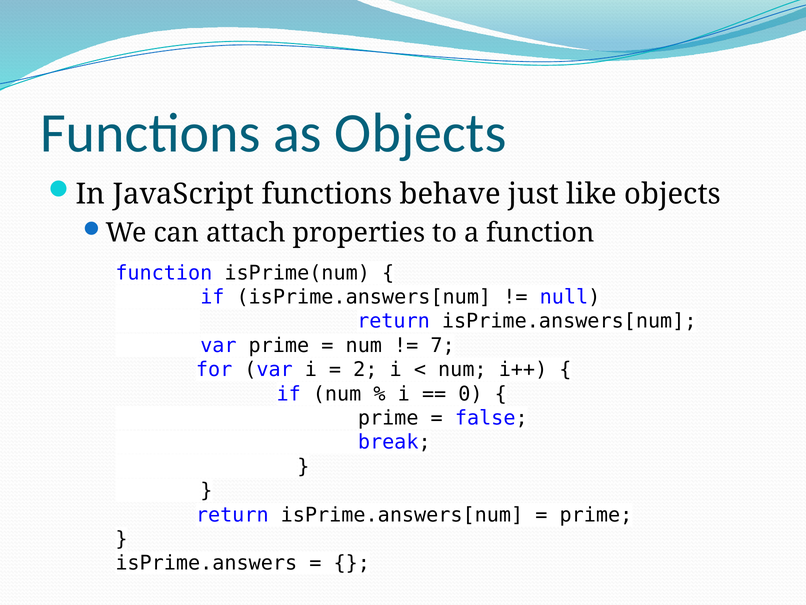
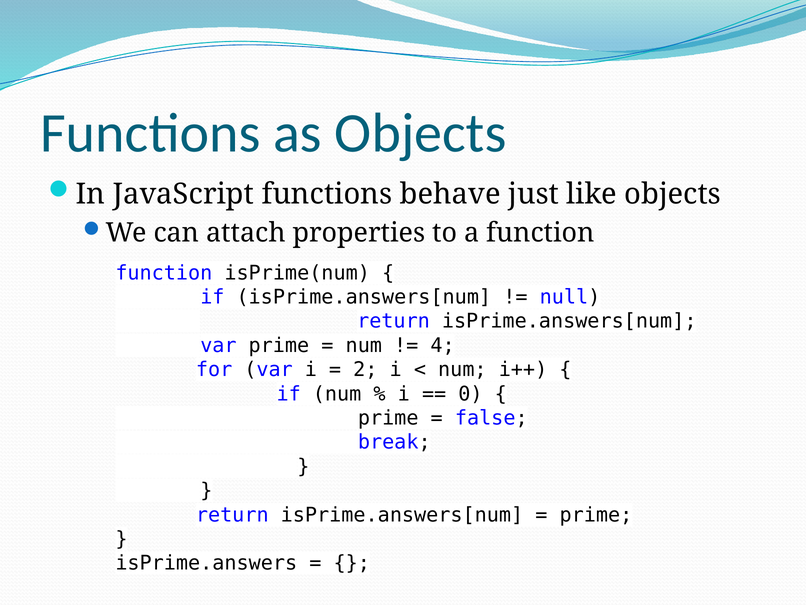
7: 7 -> 4
